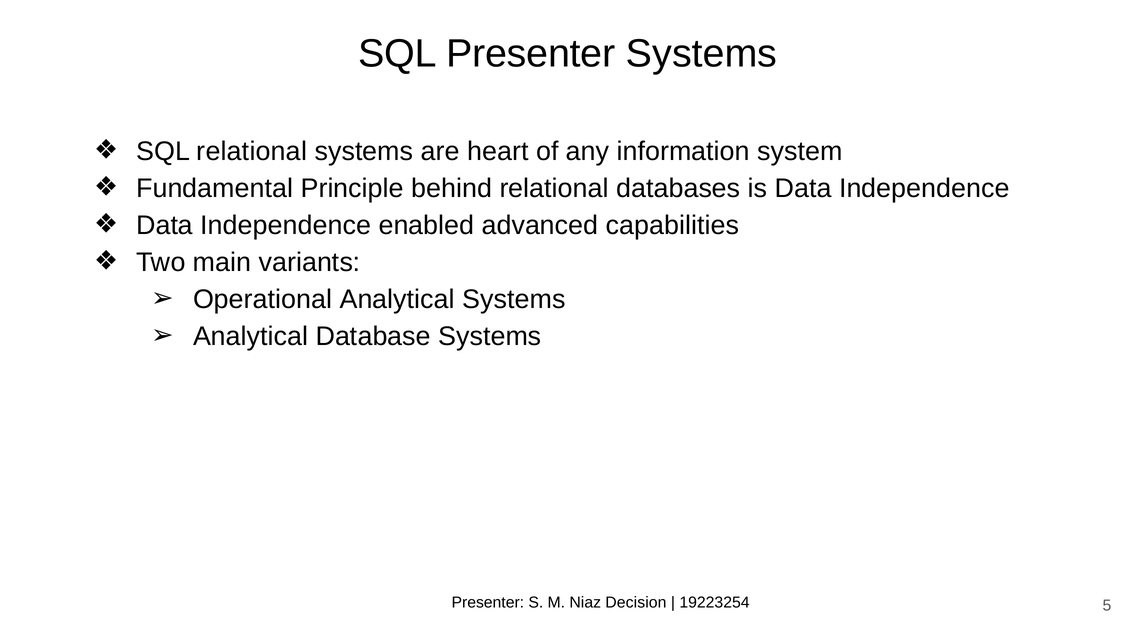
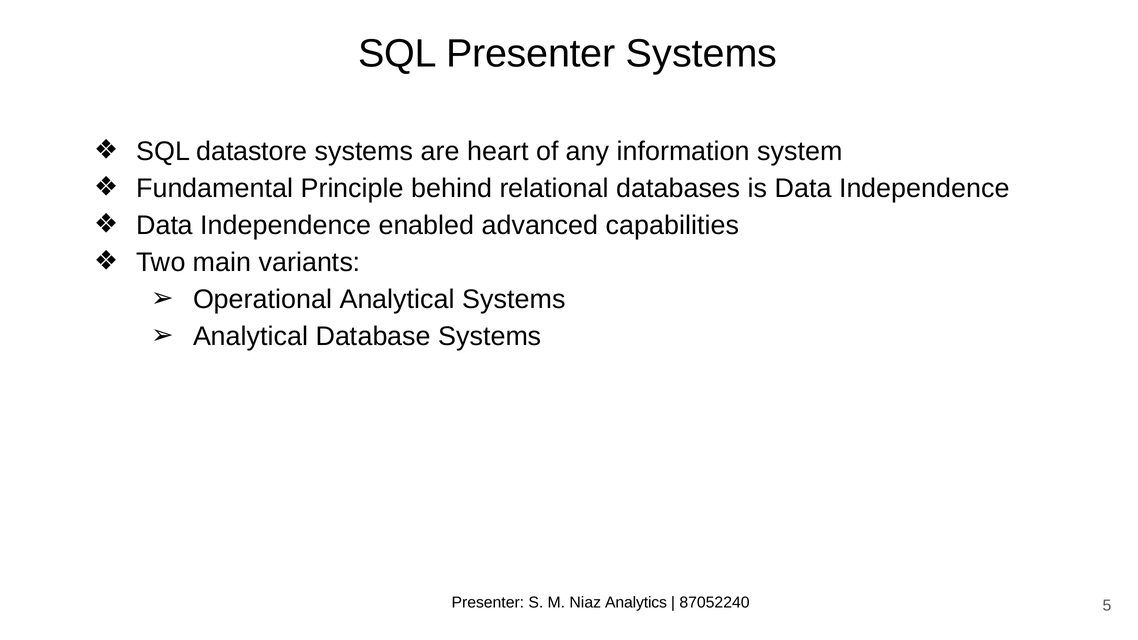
SQL relational: relational -> datastore
Decision: Decision -> Analytics
19223254: 19223254 -> 87052240
